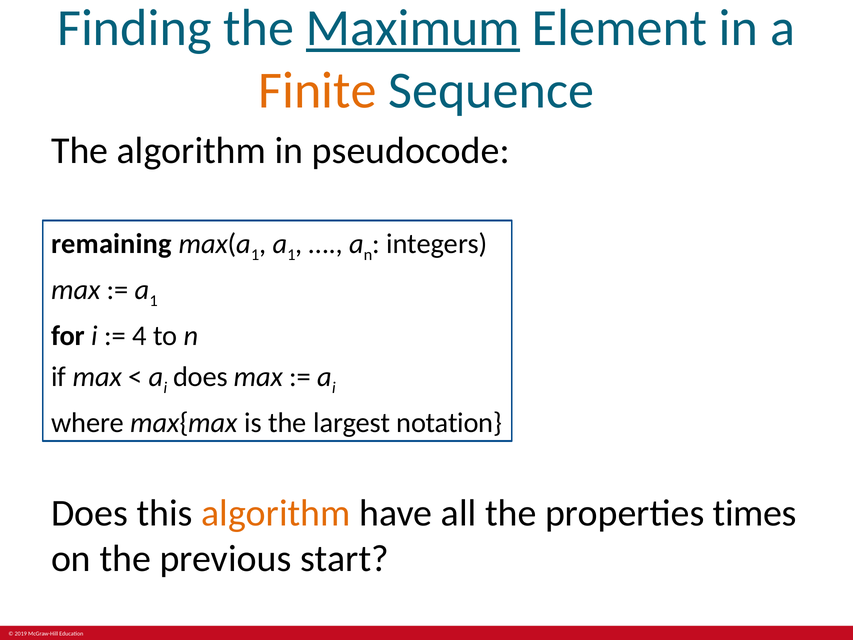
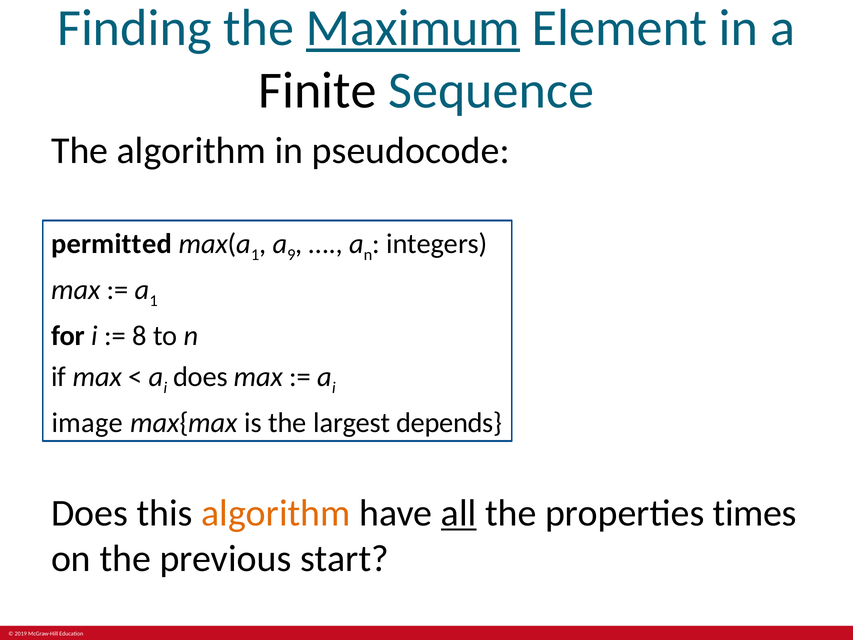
Finite colour: orange -> black
remaining: remaining -> permitted
1 at (291, 255): 1 -> 9
4: 4 -> 8
where: where -> image
notation: notation -> depends
all underline: none -> present
